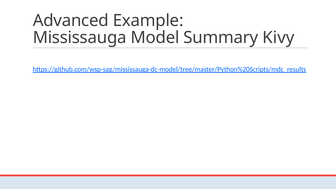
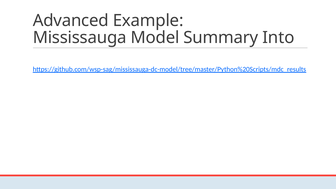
Kivy: Kivy -> Into
